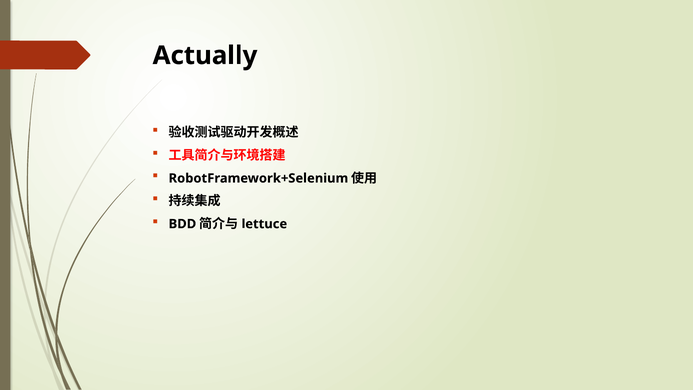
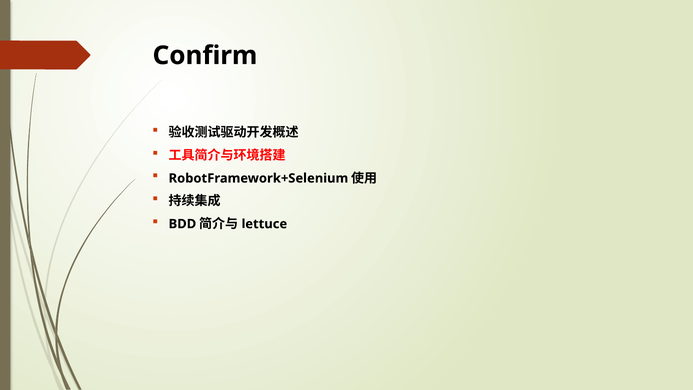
Actually: Actually -> Confirm
